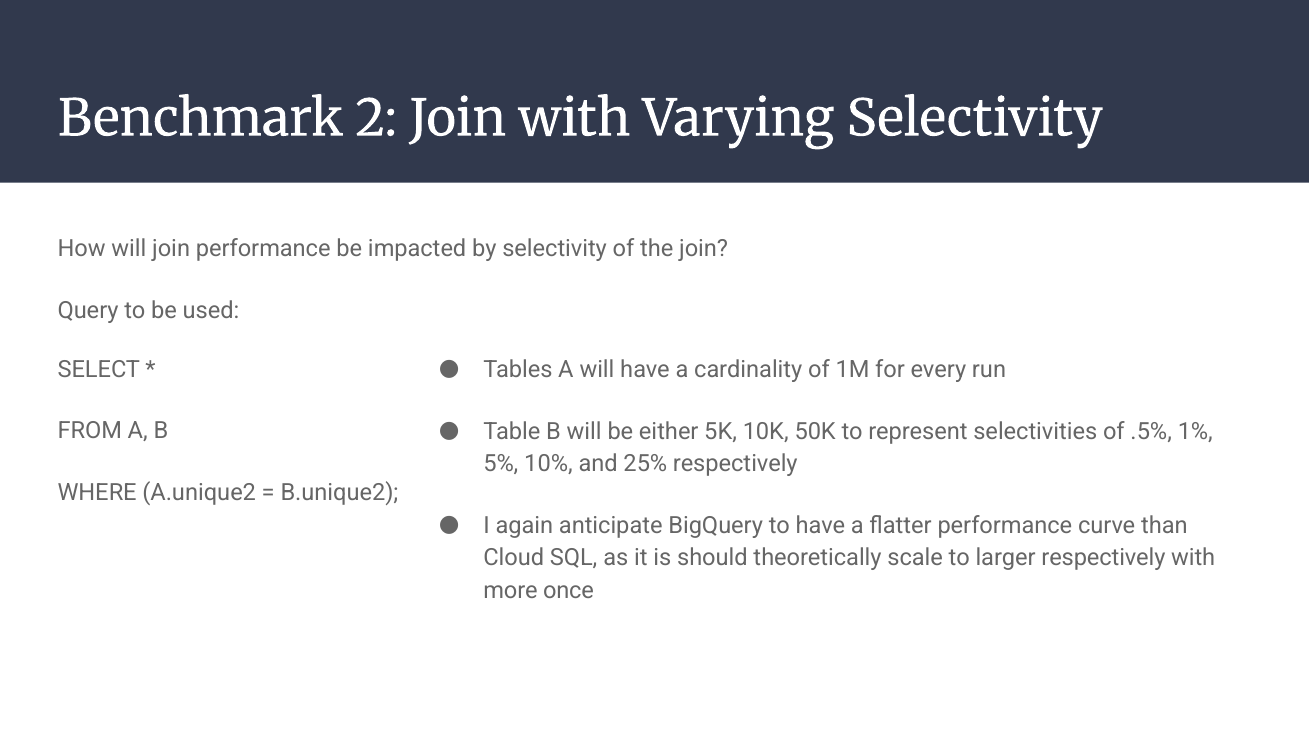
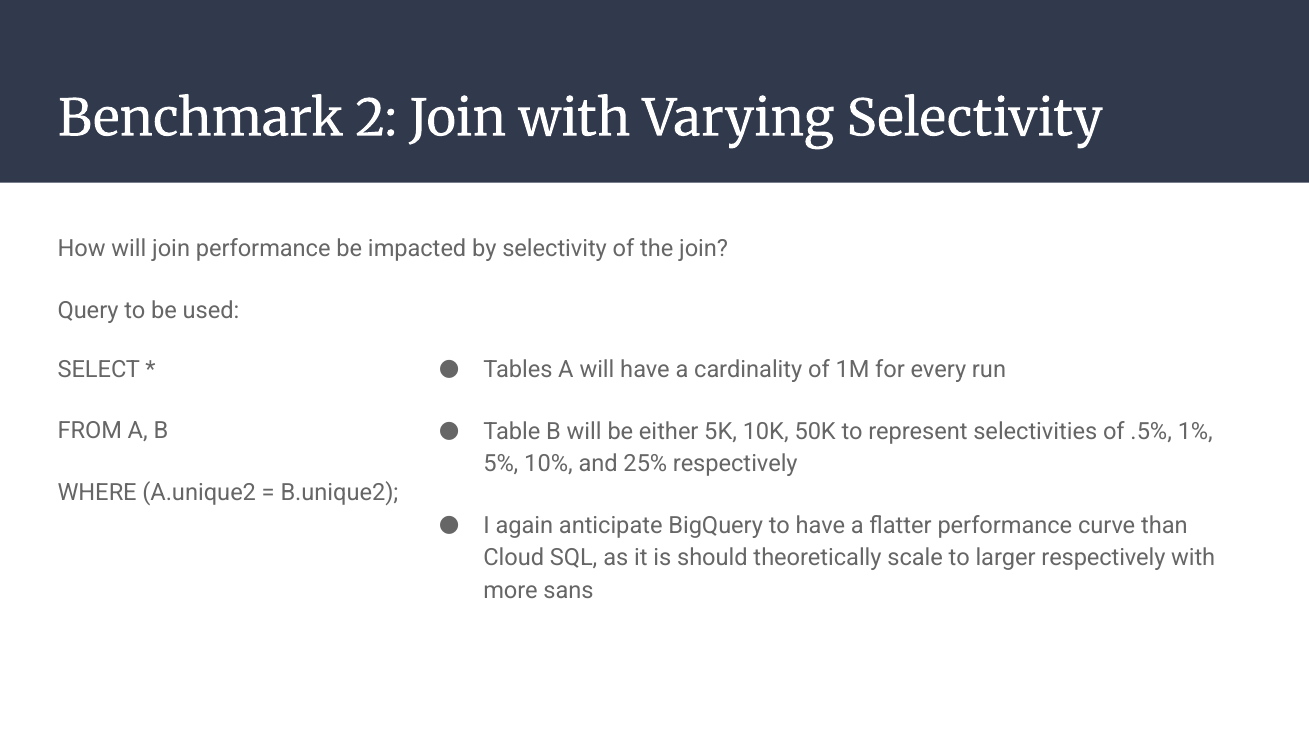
once: once -> sans
